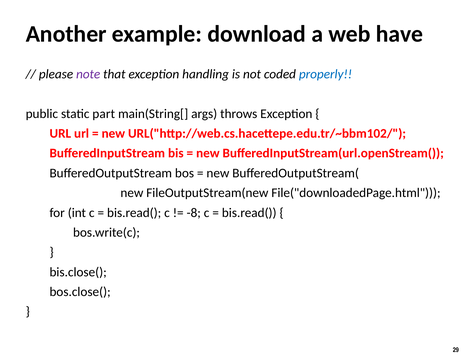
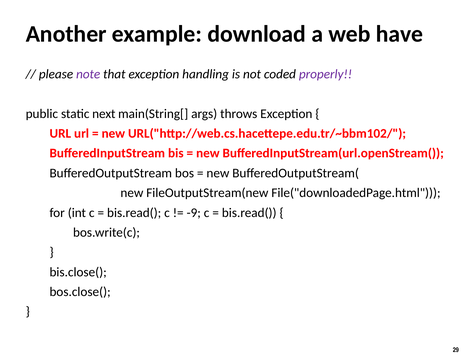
properly colour: blue -> purple
part: part -> next
-8: -8 -> -9
